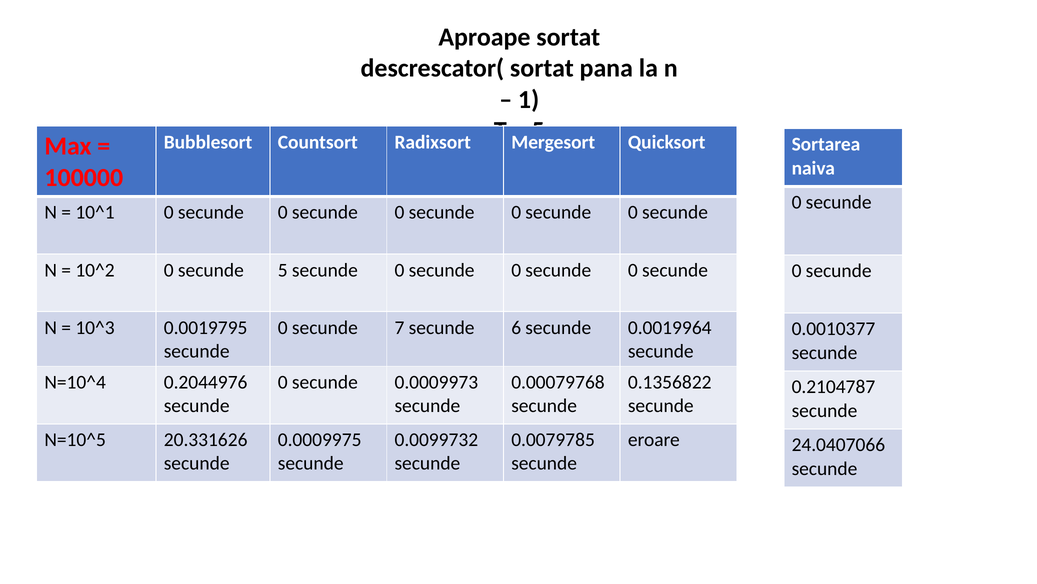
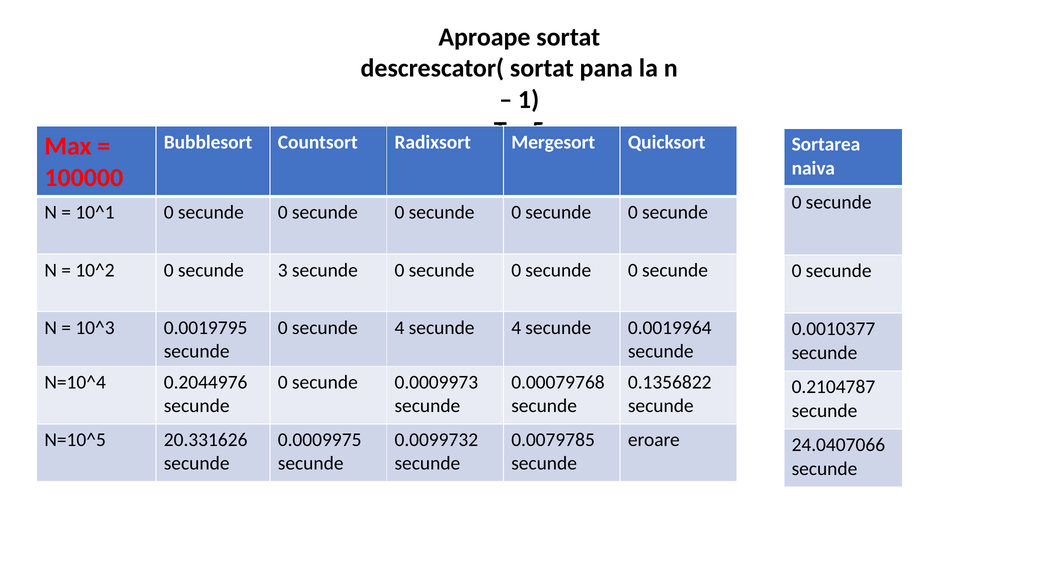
secunde 5: 5 -> 3
0 secunde 7: 7 -> 4
6 at (516, 327): 6 -> 4
